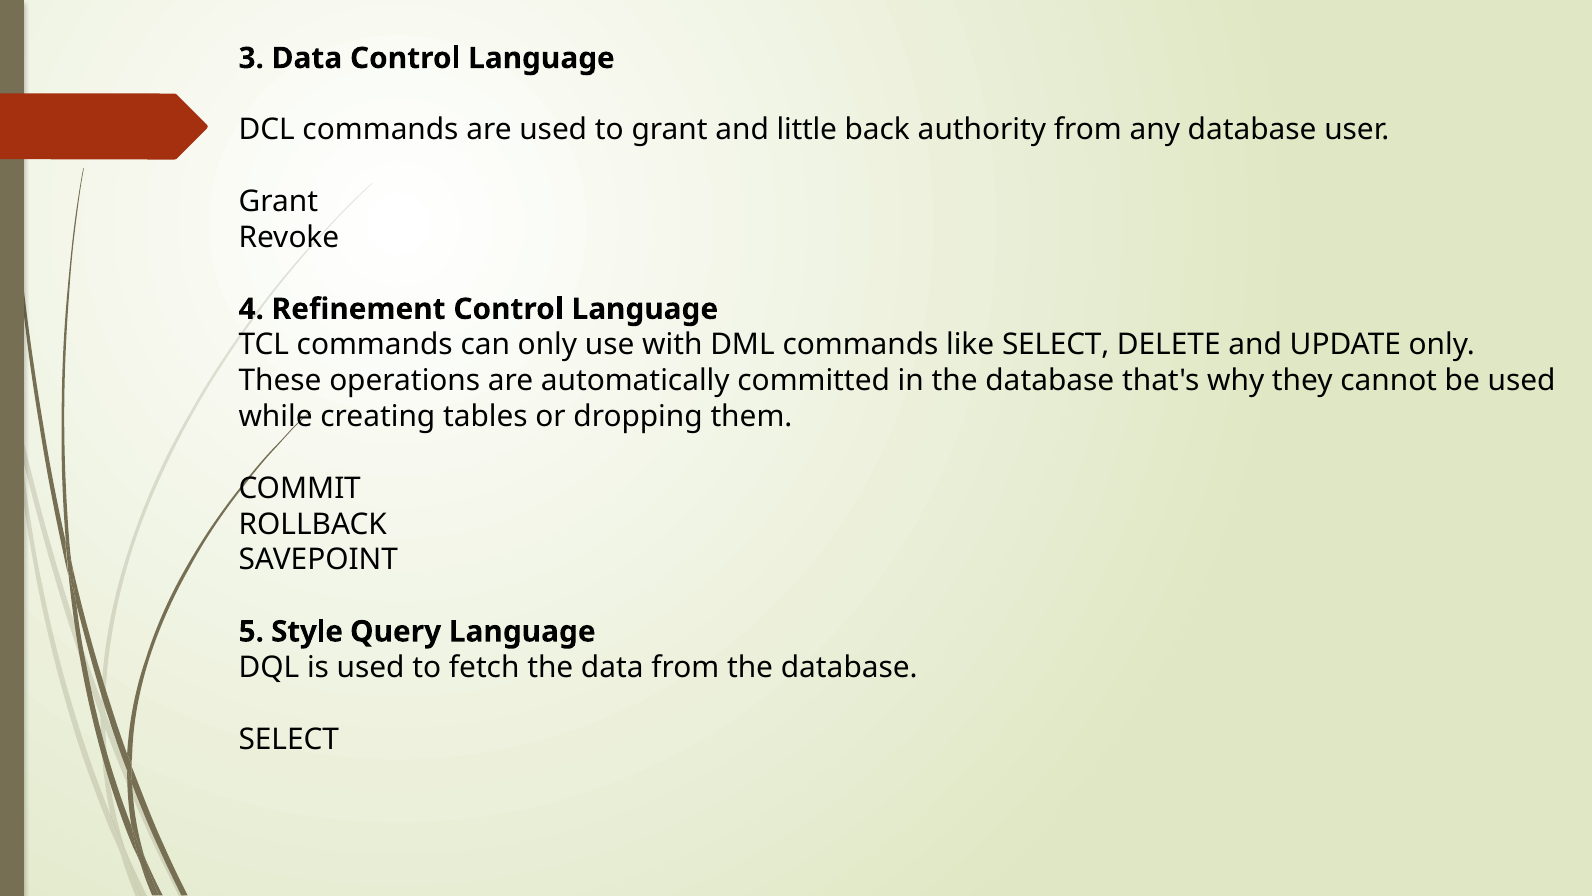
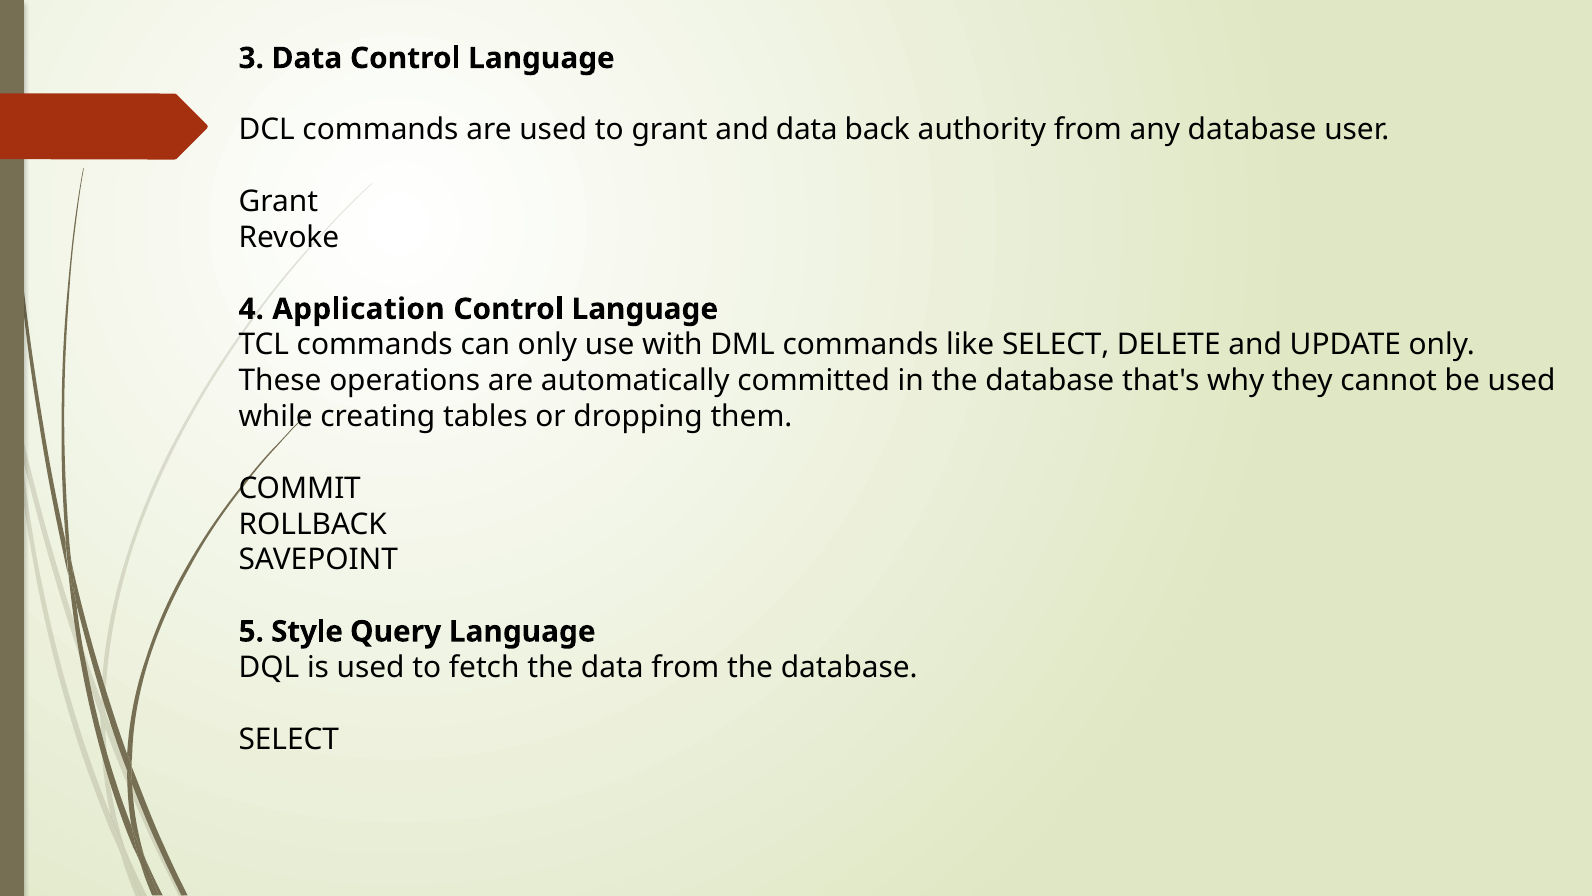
and little: little -> data
Refinement: Refinement -> Application
